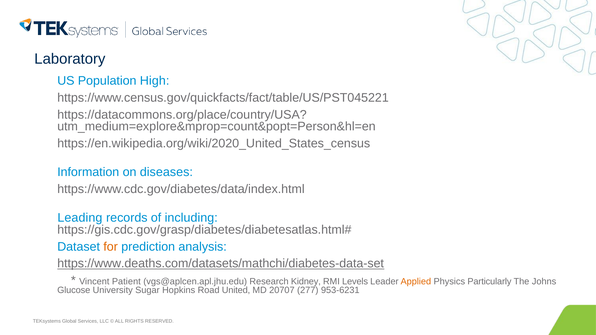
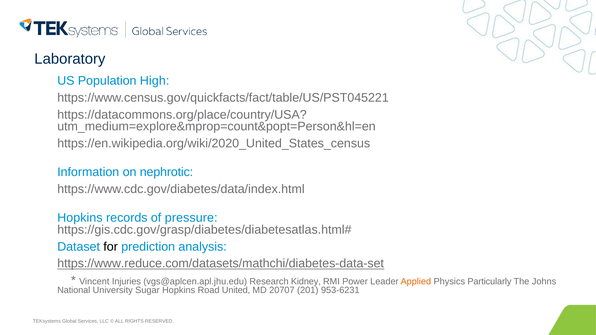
diseases: diseases -> nephrotic
Leading at (80, 218): Leading -> Hopkins
including: including -> pressure
for colour: orange -> black
https://www.deaths.com/datasets/mathchi/diabetes-data-set: https://www.deaths.com/datasets/mathchi/diabetes-data-set -> https://www.reduce.com/datasets/mathchi/diabetes-data-set
Patient: Patient -> Injuries
Levels: Levels -> Power
Glucose: Glucose -> National
277: 277 -> 201
